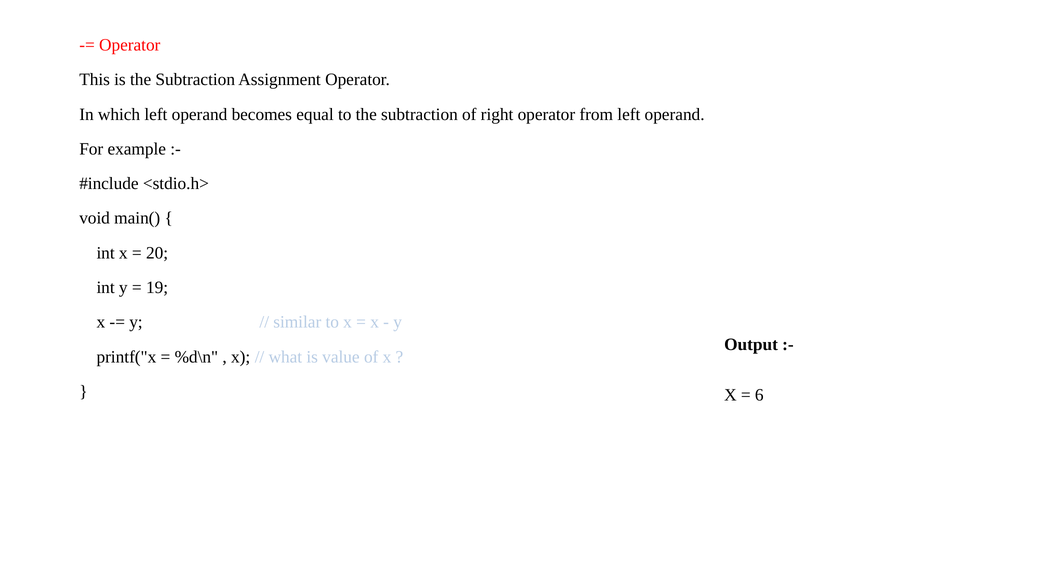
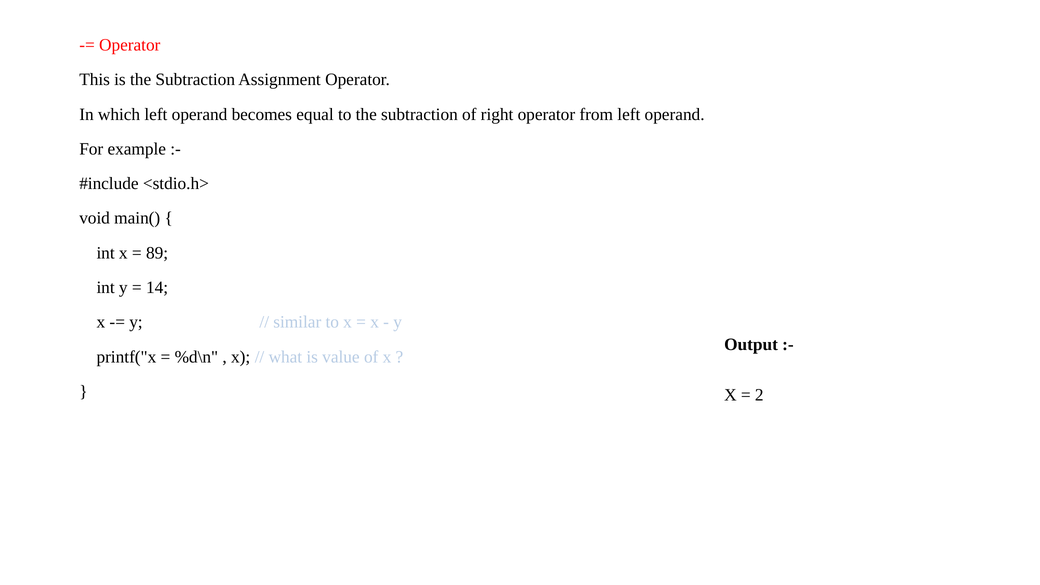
20: 20 -> 89
19: 19 -> 14
6: 6 -> 2
